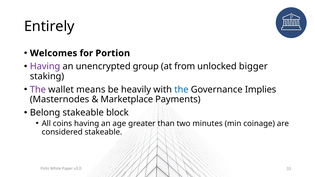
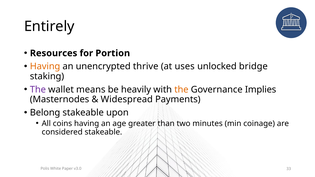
Welcomes: Welcomes -> Resources
Having at (45, 66) colour: purple -> orange
group: group -> thrive
from: from -> uses
bigger: bigger -> bridge
the at (181, 90) colour: blue -> orange
Marketplace: Marketplace -> Widespread
block: block -> upon
